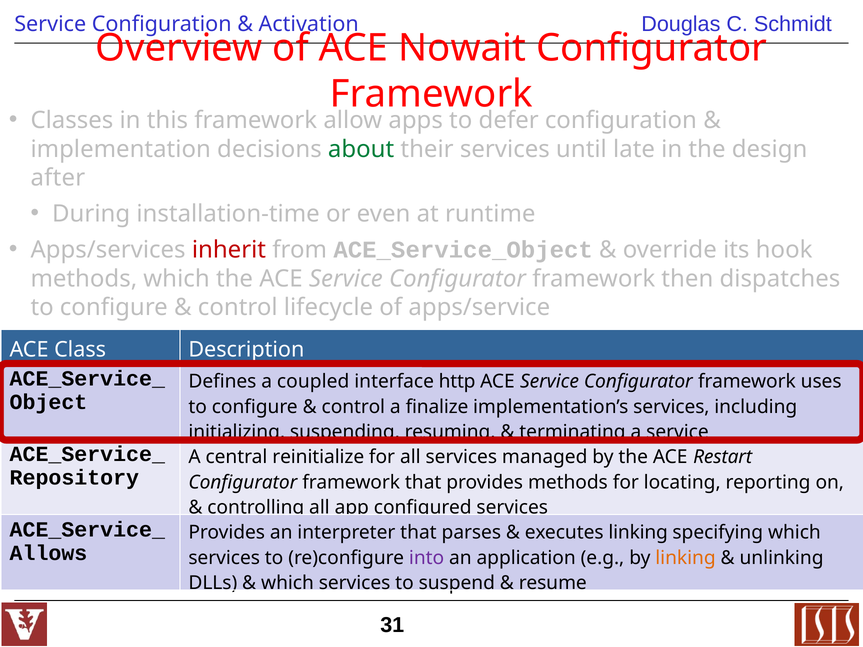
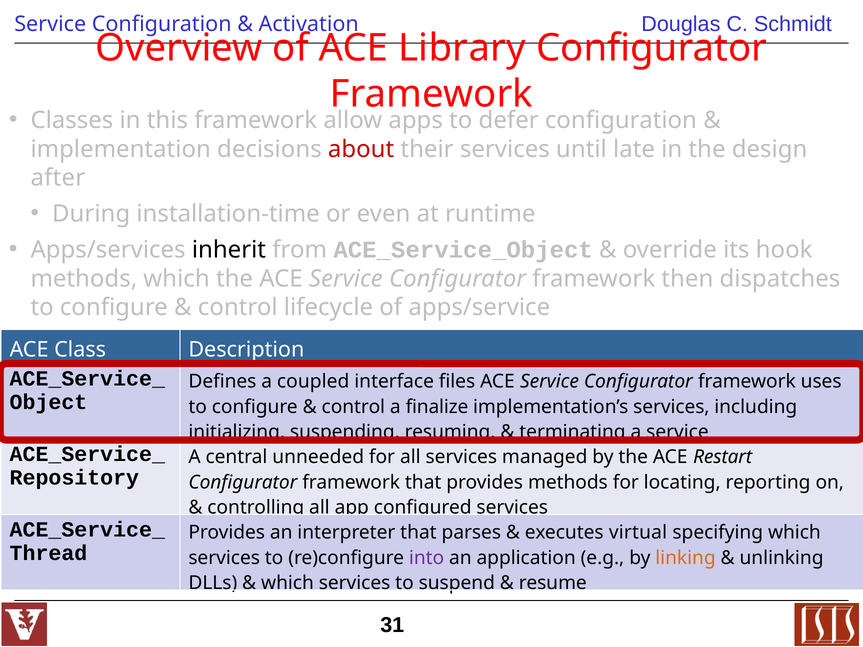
Nowait: Nowait -> Library
about colour: green -> red
inherit colour: red -> black
http: http -> files
reinitialize: reinitialize -> unneeded
executes linking: linking -> virtual
Allows: Allows -> Thread
